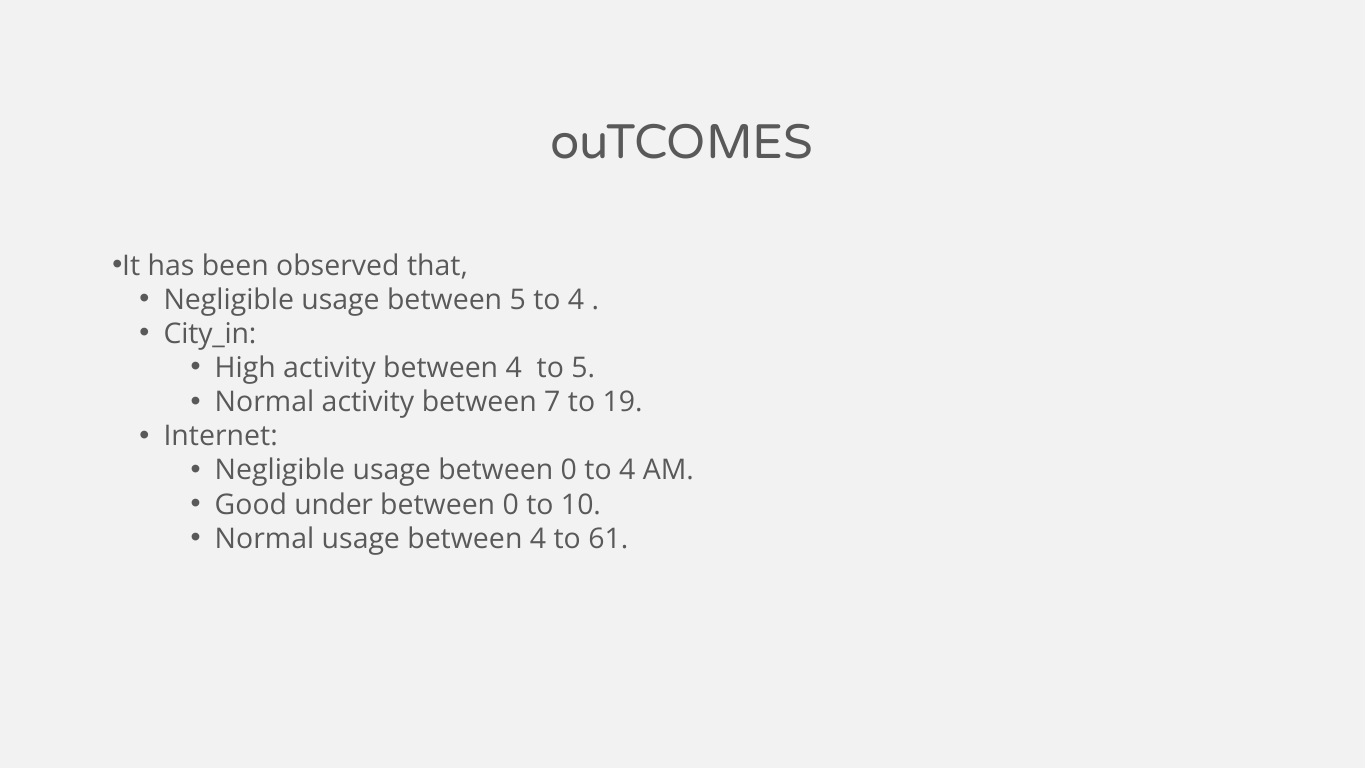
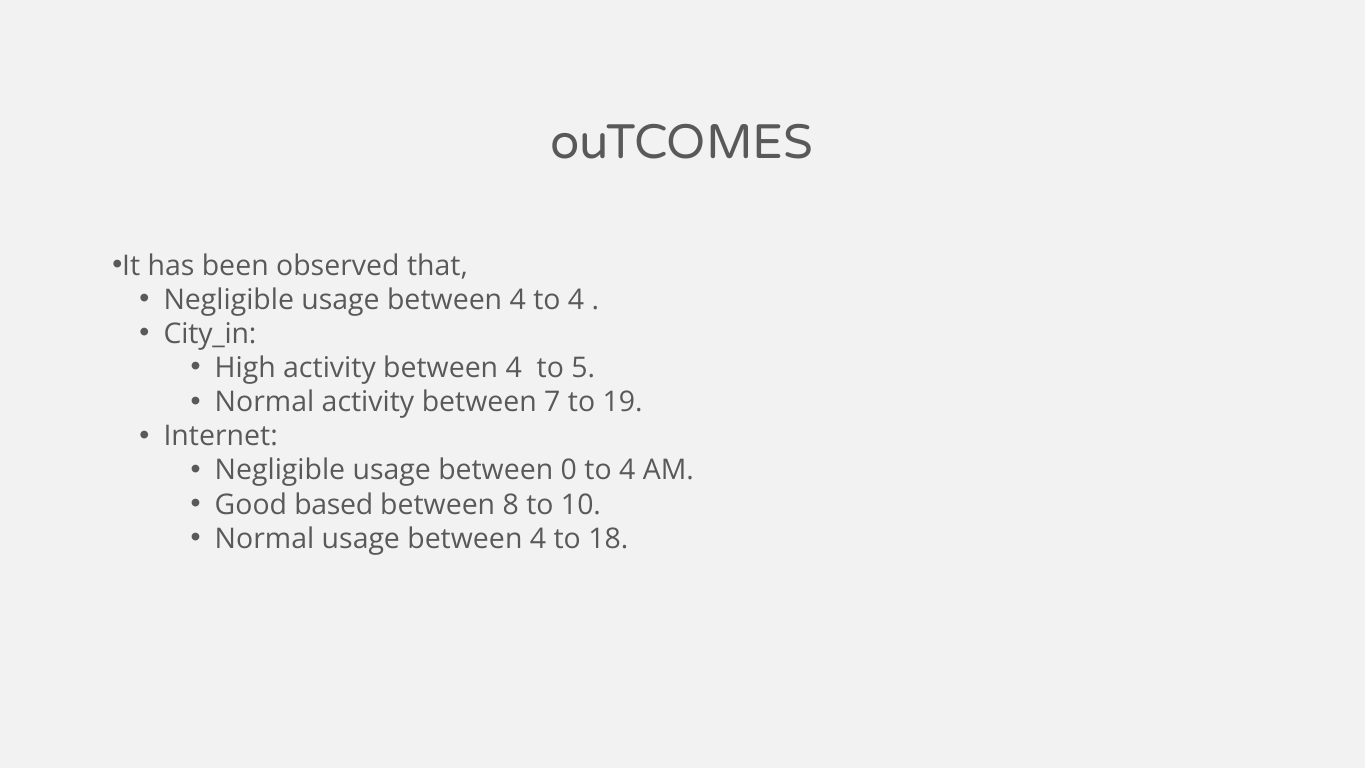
Negligible usage between 5: 5 -> 4
under: under -> based
0 at (511, 505): 0 -> 8
61: 61 -> 18
